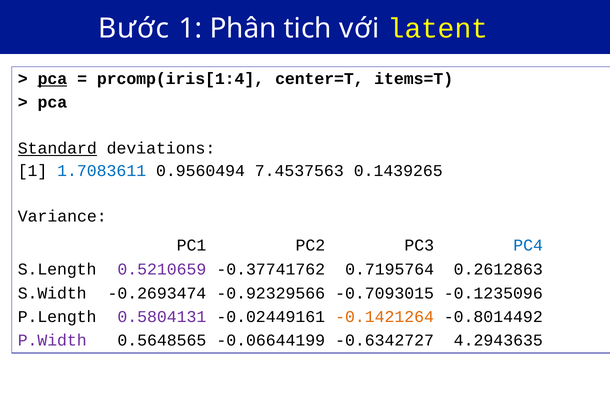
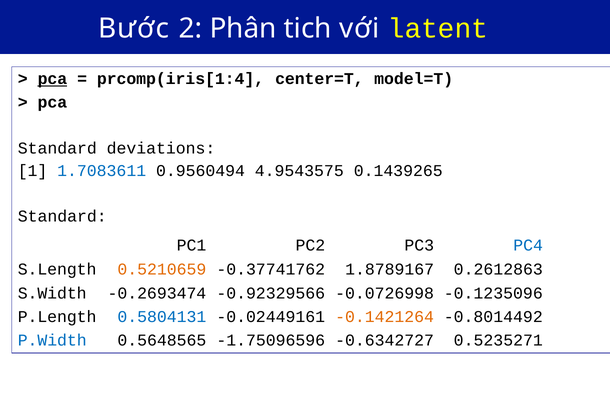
Bước 1: 1 -> 2
items=T: items=T -> model=T
Standard at (57, 148) underline: present -> none
7.4537563: 7.4537563 -> 4.9543575
Variance at (62, 216): Variance -> Standard
0.5210659 colour: purple -> orange
0.7195764: 0.7195764 -> 1.8789167
-0.7093015: -0.7093015 -> -0.0726998
0.5804131 colour: purple -> blue
P.Width colour: purple -> blue
-0.06644199: -0.06644199 -> -1.75096596
4.2943635: 4.2943635 -> 0.5235271
